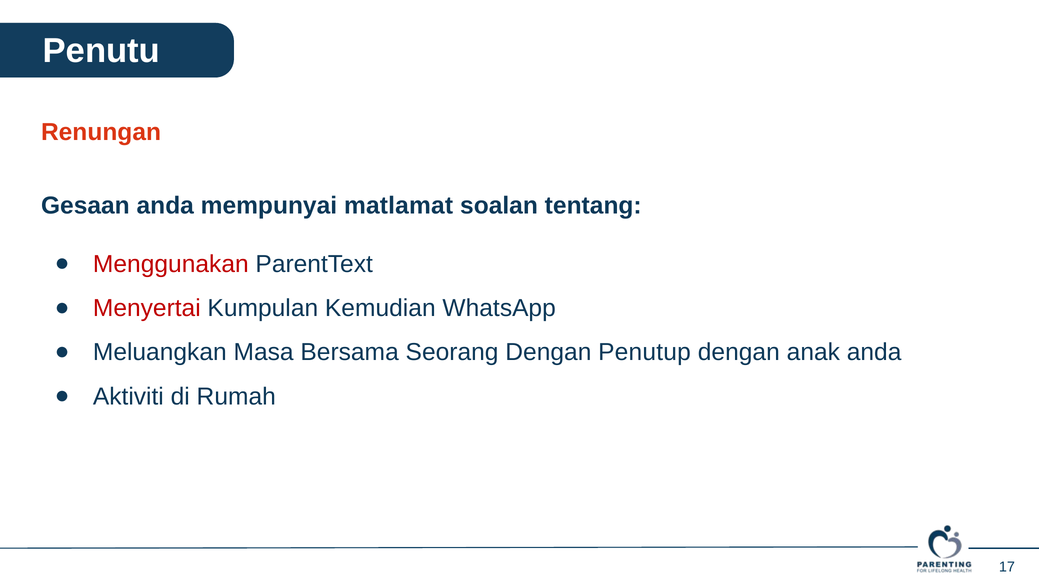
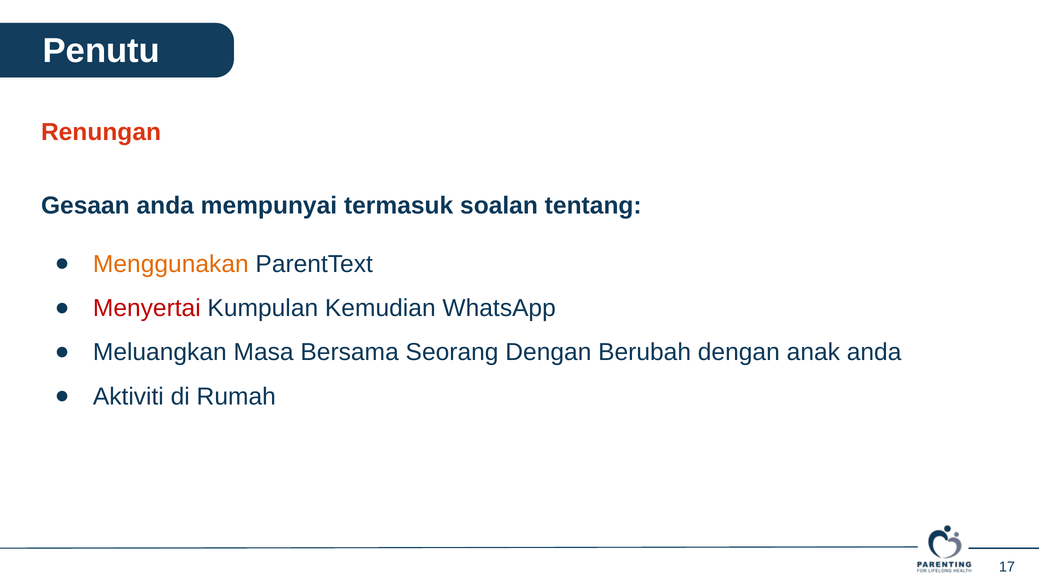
matlamat: matlamat -> termasuk
Menggunakan colour: red -> orange
Penutup: Penutup -> Berubah
